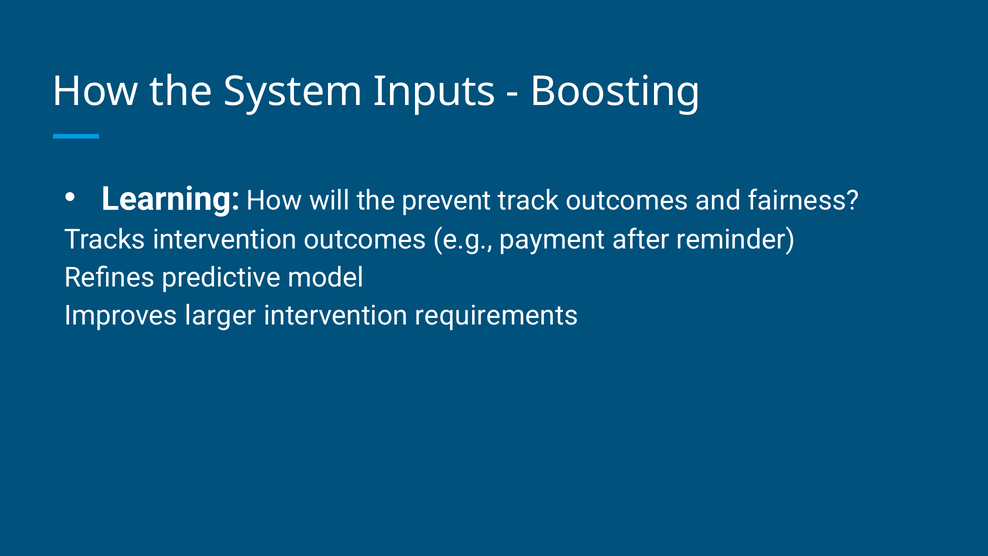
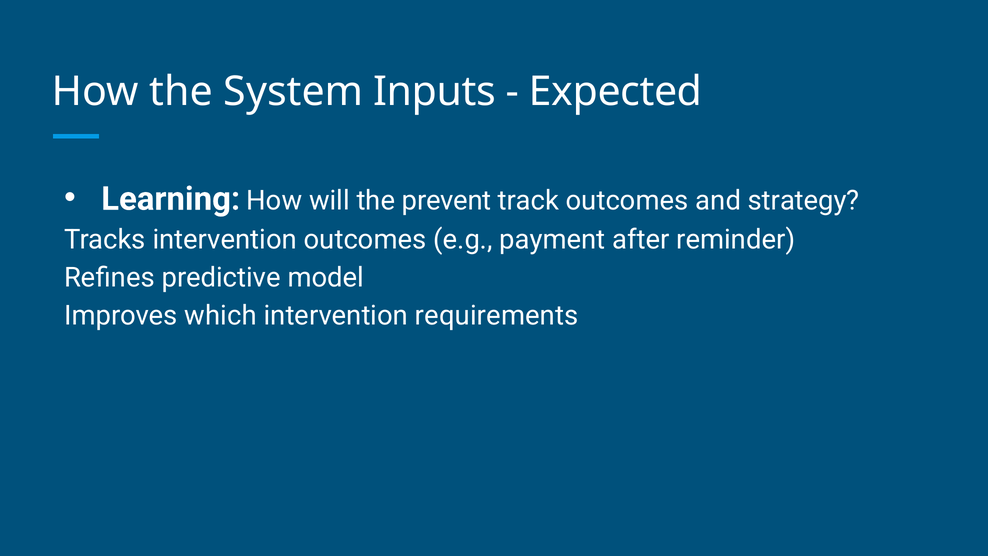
Boosting: Boosting -> Expected
fairness: fairness -> strategy
larger: larger -> which
